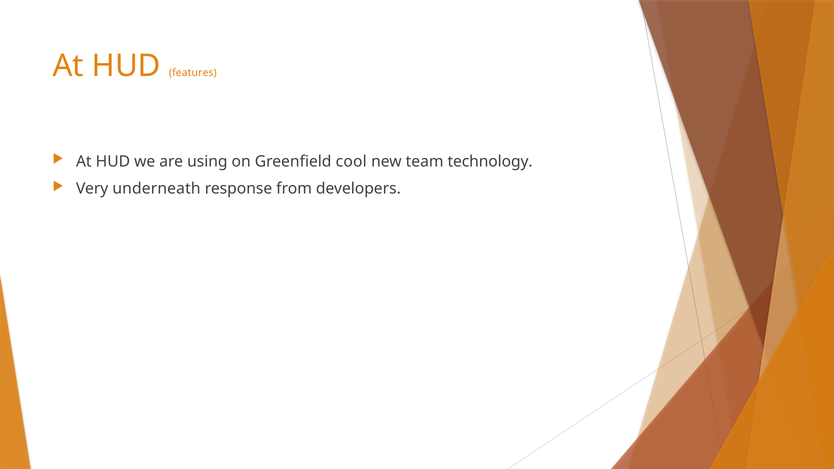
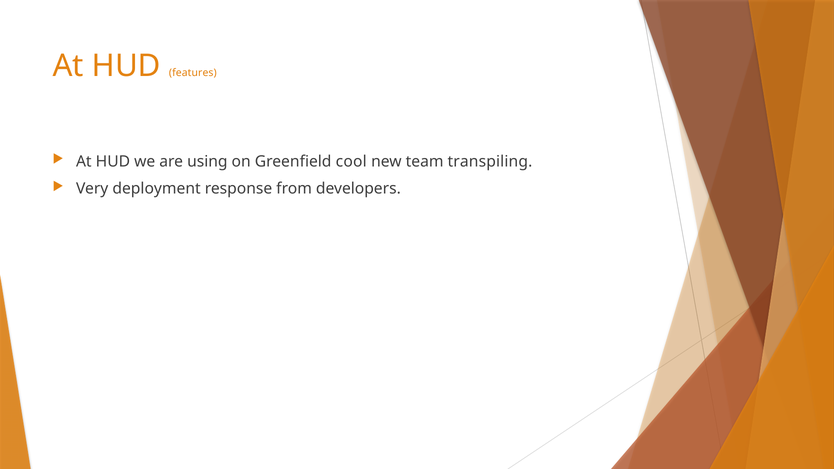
technology: technology -> transpiling
underneath: underneath -> deployment
